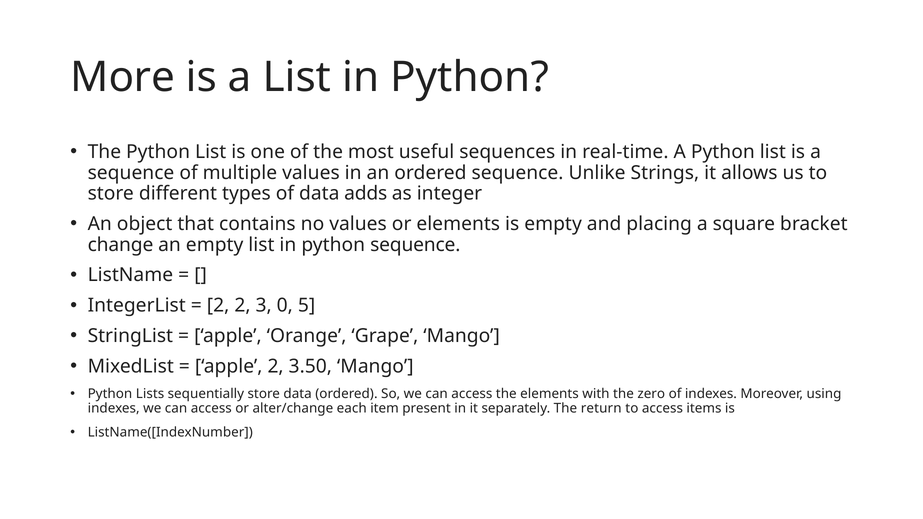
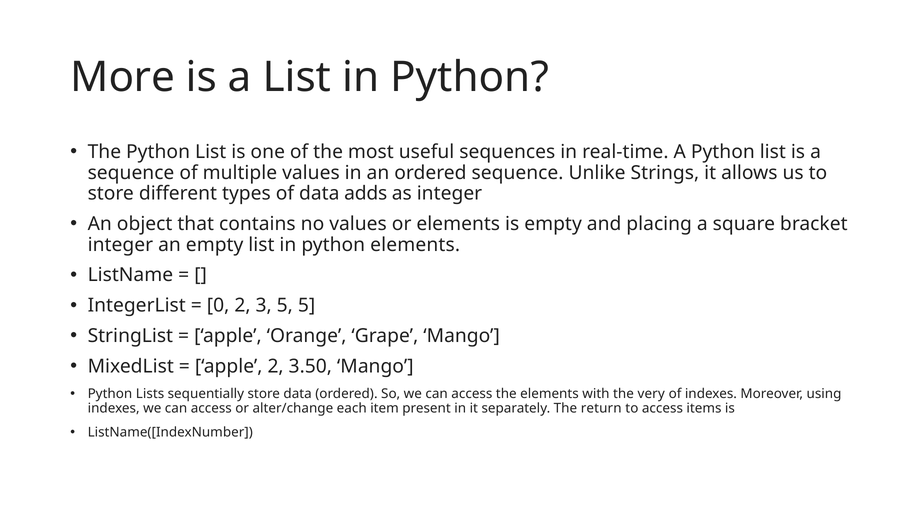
change at (121, 245): change -> integer
python sequence: sequence -> elements
2 at (218, 306): 2 -> 0
3 0: 0 -> 5
zero: zero -> very
